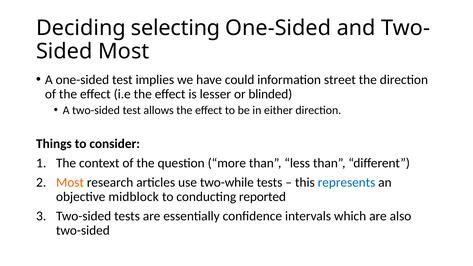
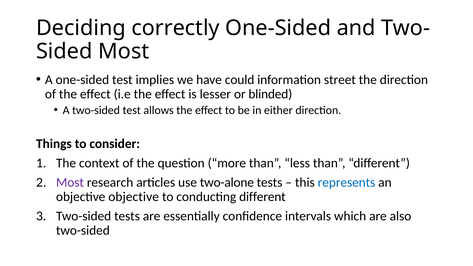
selecting: selecting -> correctly
Most at (70, 182) colour: orange -> purple
two-while: two-while -> two-alone
objective midblock: midblock -> objective
conducting reported: reported -> different
